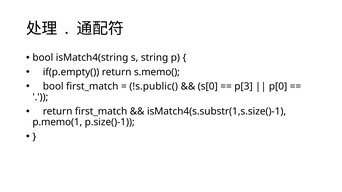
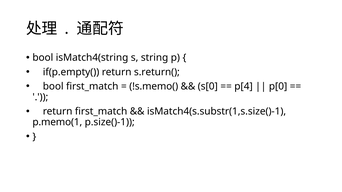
s.memo(: s.memo( -> s.return(
!s.public(: !s.public( -> !s.memo(
p[3: p[3 -> p[4
